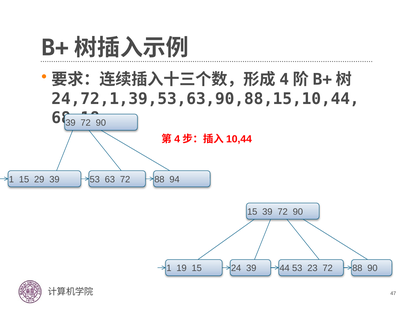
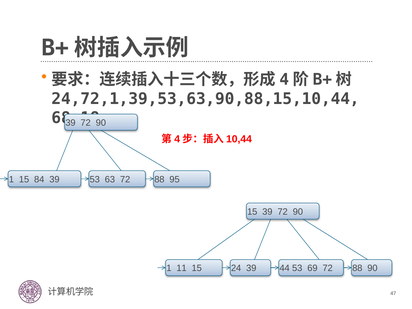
29: 29 -> 84
94: 94 -> 95
19: 19 -> 11
23: 23 -> 69
